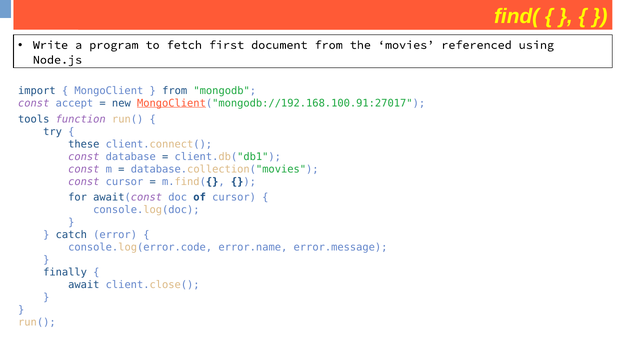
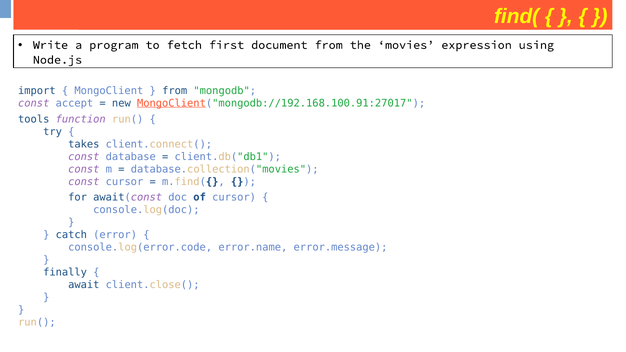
referenced: referenced -> expression
these: these -> takes
